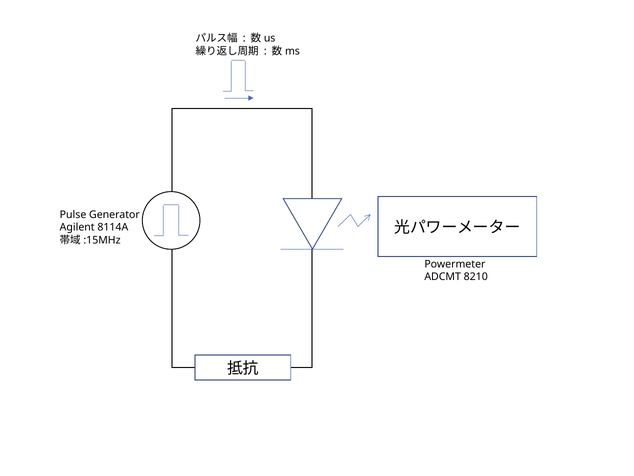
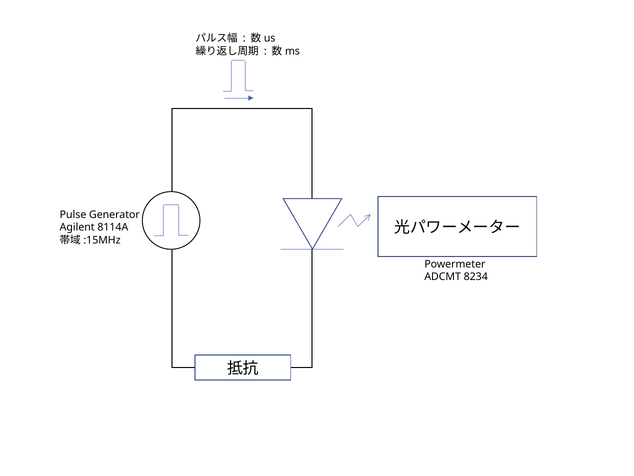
8210: 8210 -> 8234
